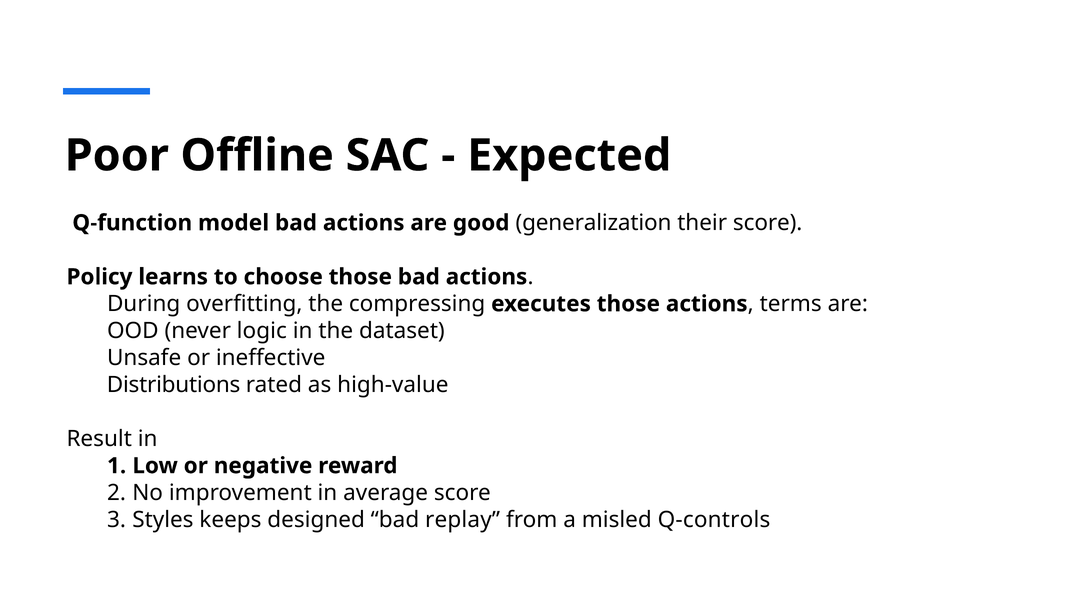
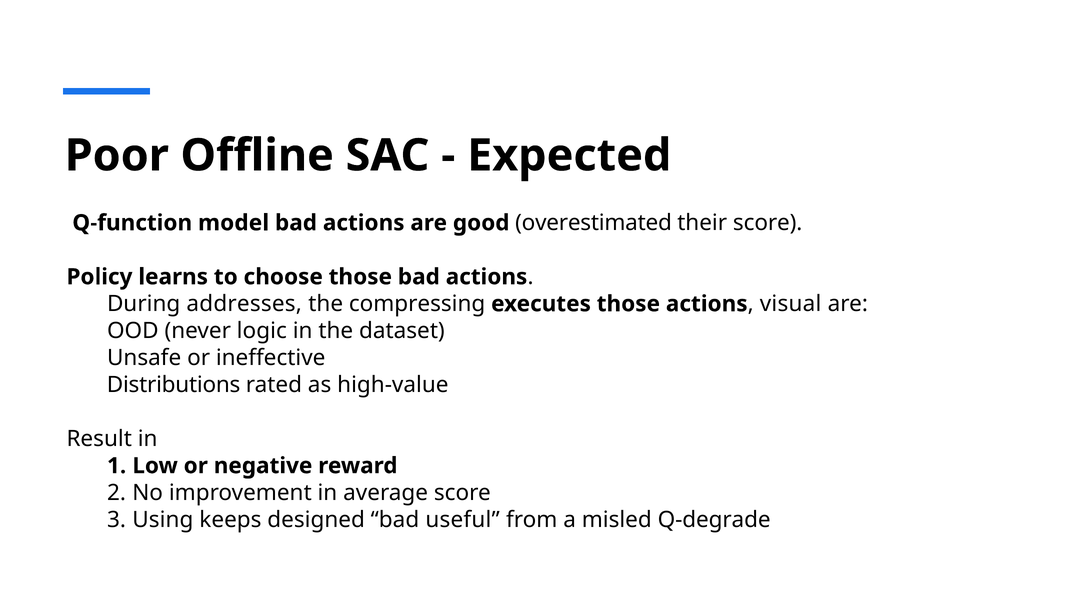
generalization: generalization -> overestimated
overfitting: overfitting -> addresses
terms: terms -> visual
Styles: Styles -> Using
replay: replay -> useful
Q-controls: Q-controls -> Q-degrade
